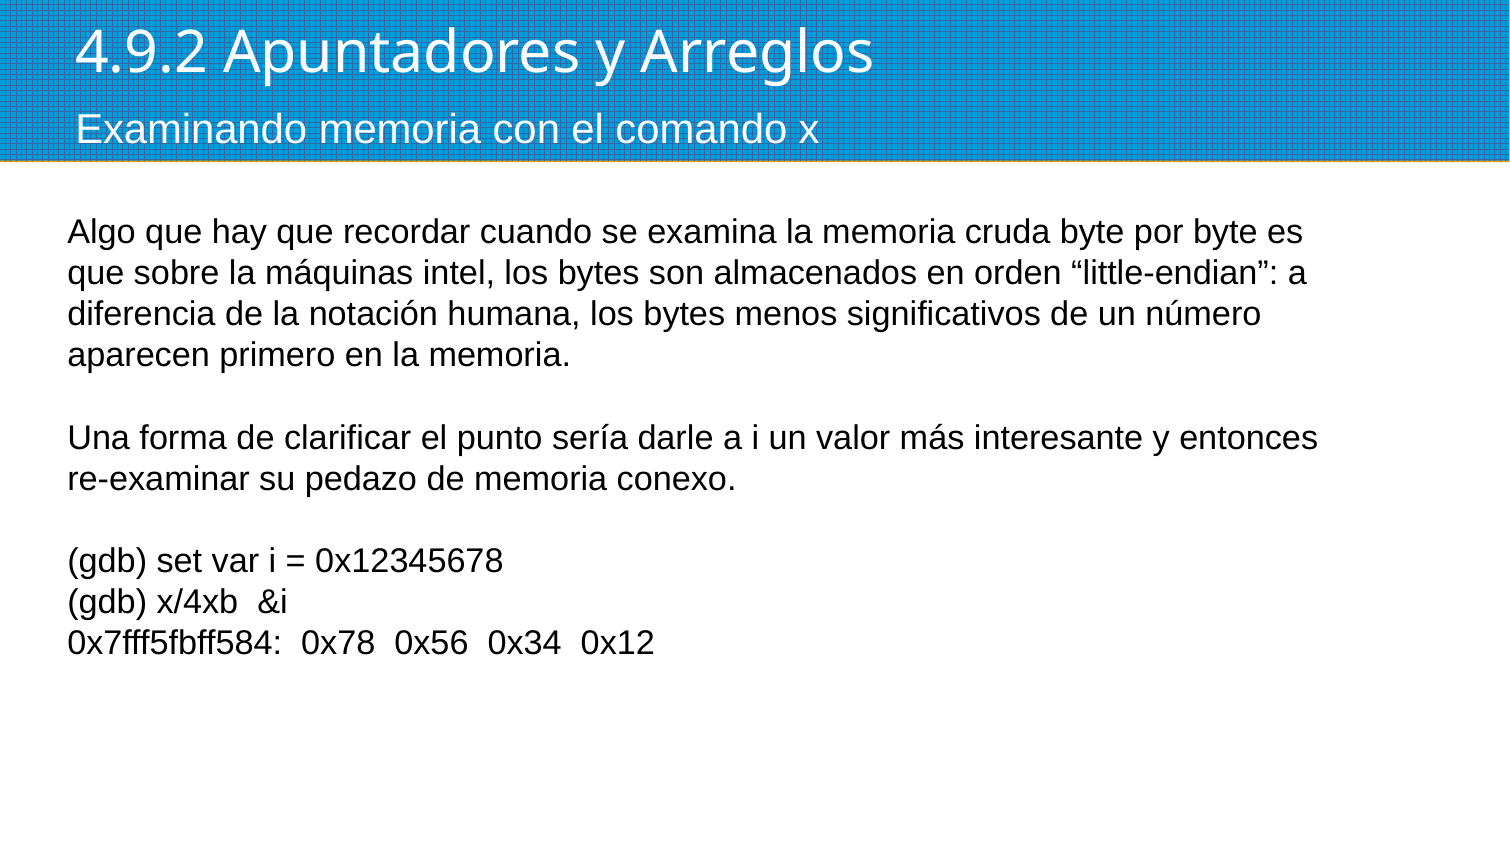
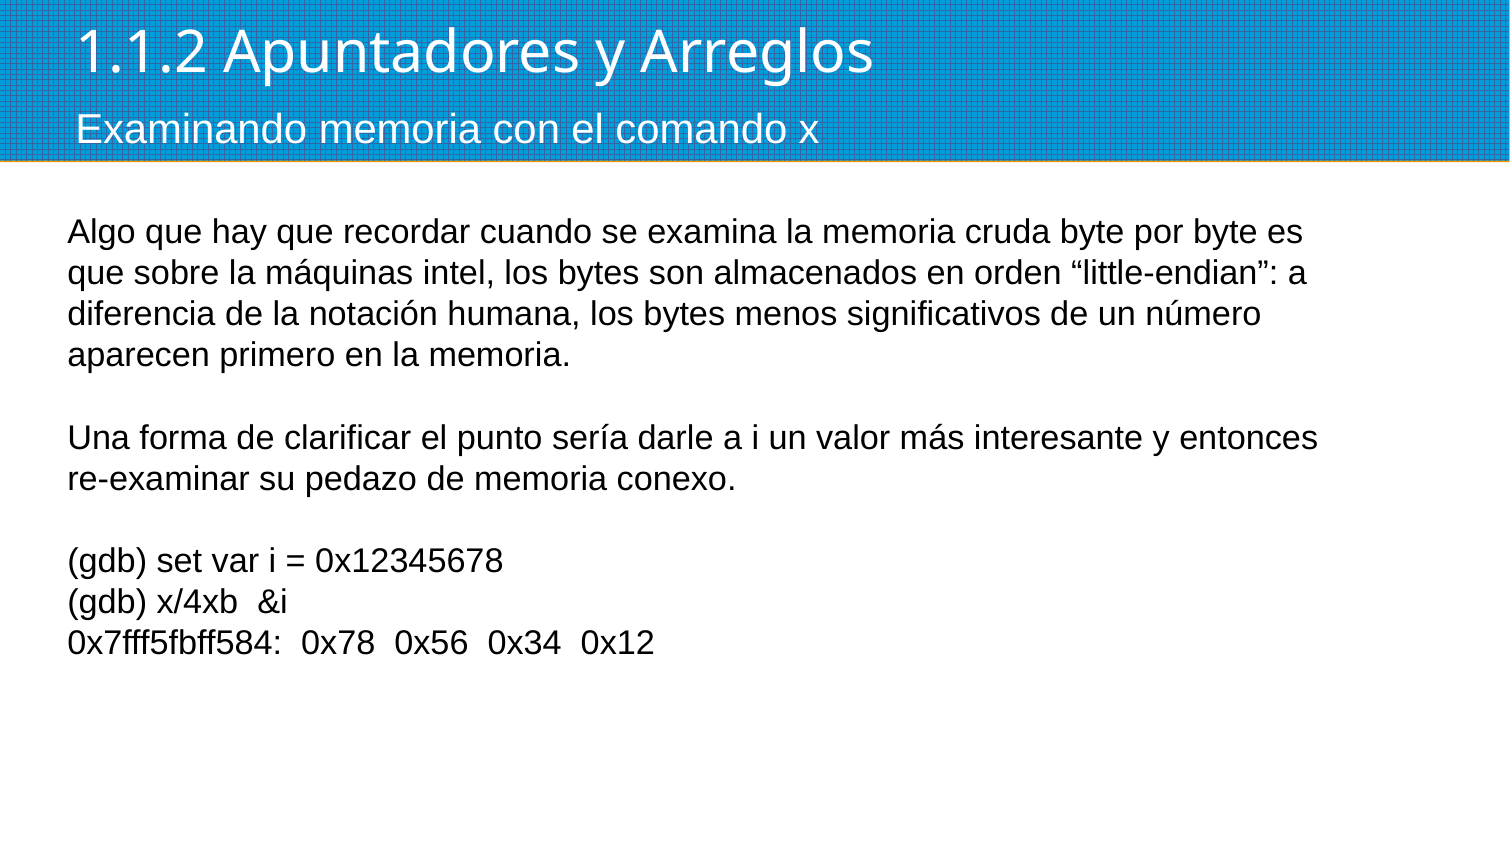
4.9.2: 4.9.2 -> 1.1.2
